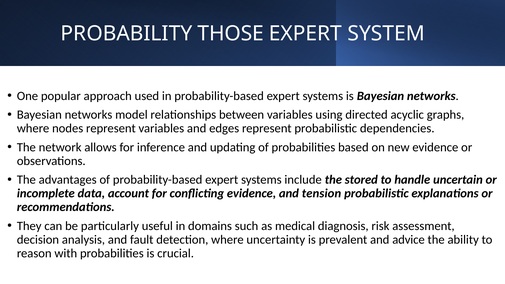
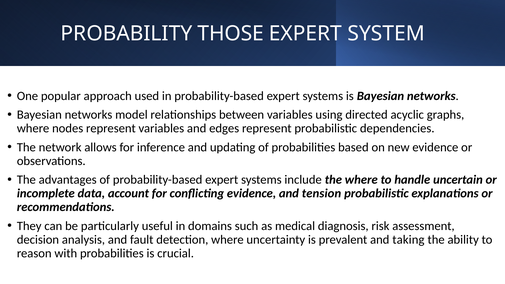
the stored: stored -> where
advice: advice -> taking
